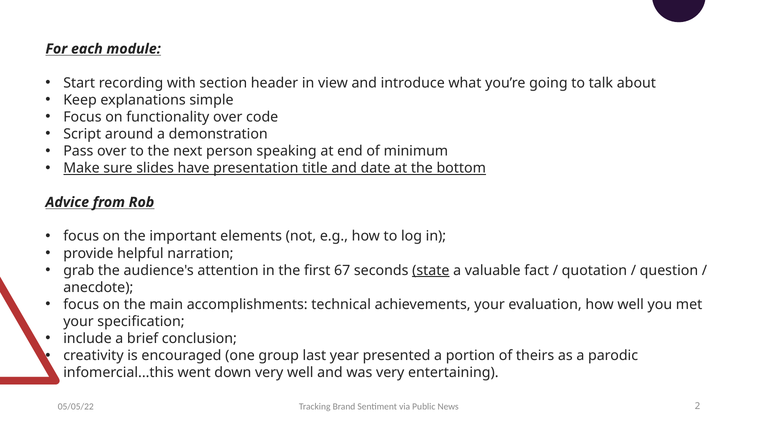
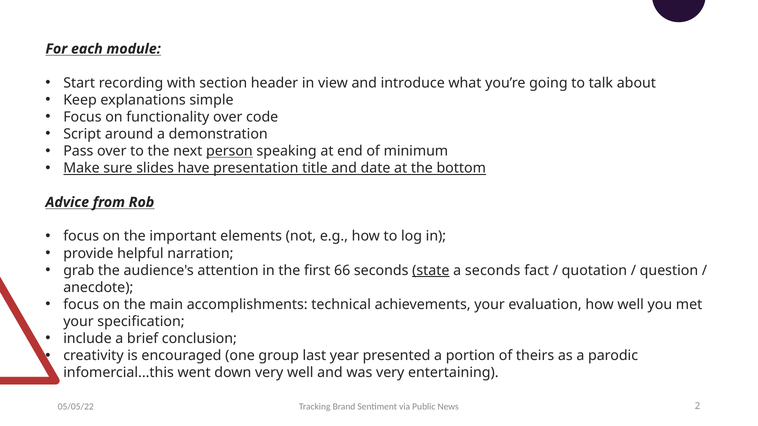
person underline: none -> present
67: 67 -> 66
a valuable: valuable -> seconds
